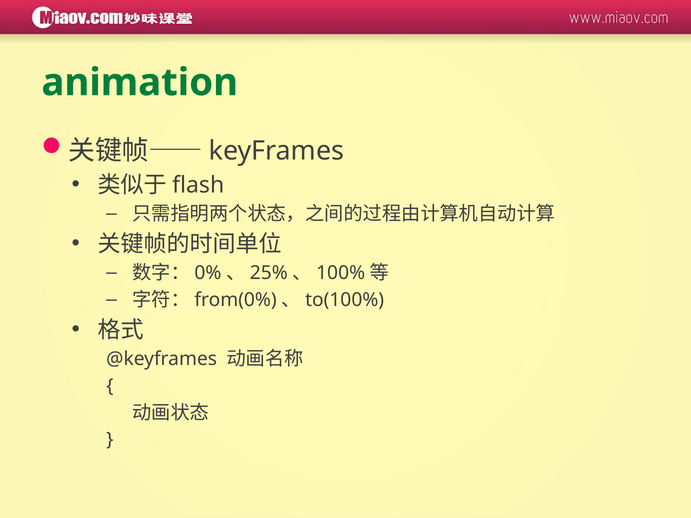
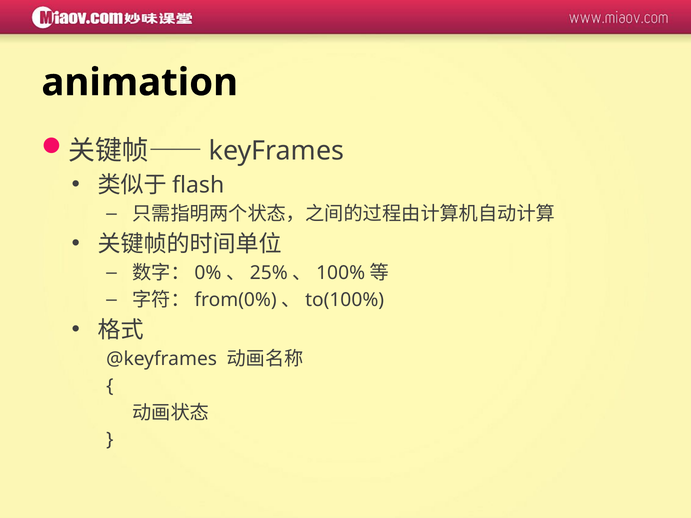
animation colour: green -> black
